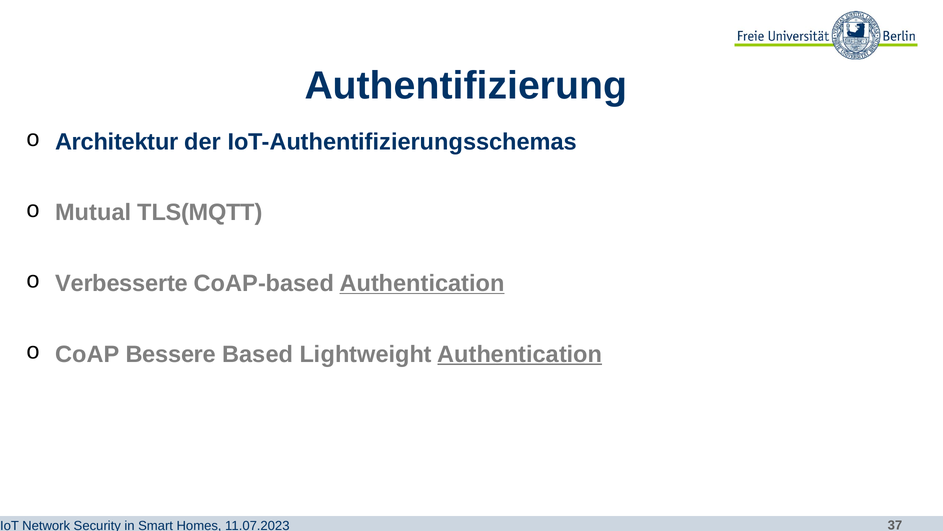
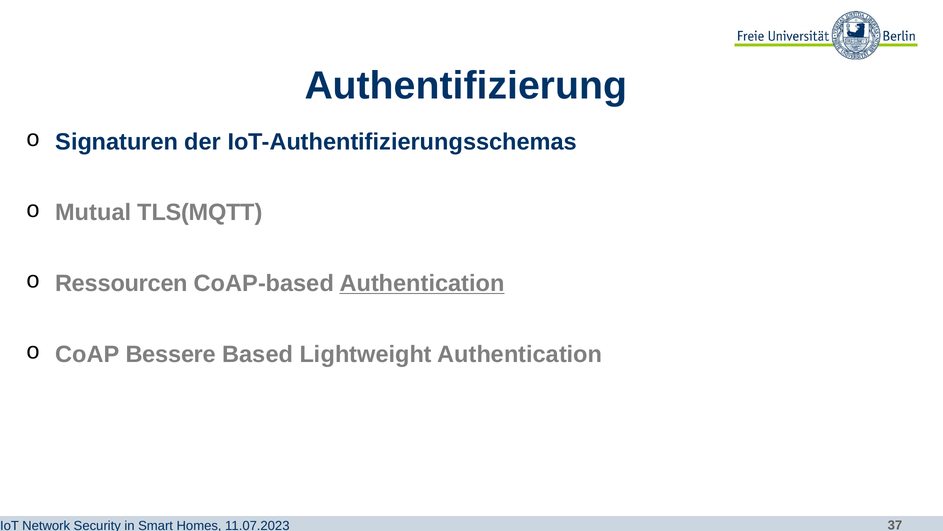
Architektur: Architektur -> Signaturen
Verbesserte: Verbesserte -> Ressourcen
Authentication at (520, 354) underline: present -> none
